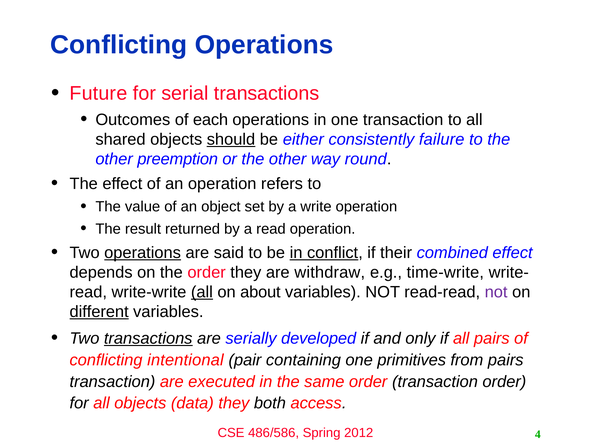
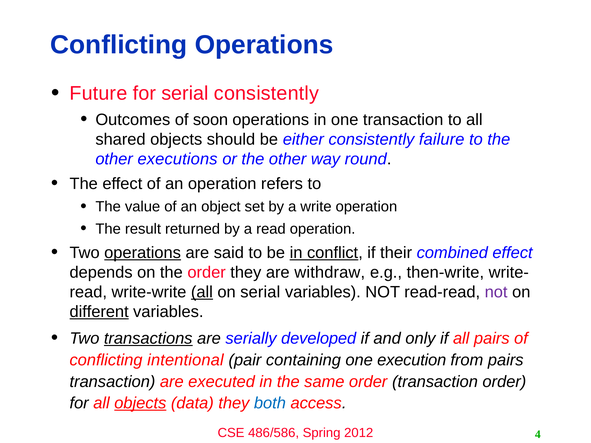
serial transactions: transactions -> consistently
each: each -> soon
should underline: present -> none
preemption: preemption -> executions
time-write: time-write -> then-write
on about: about -> serial
primitives: primitives -> execution
objects at (140, 403) underline: none -> present
both colour: black -> blue
